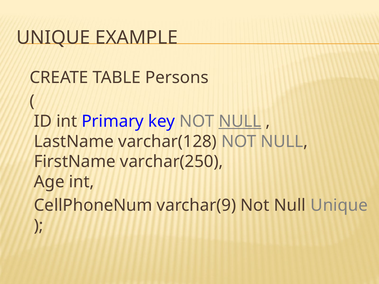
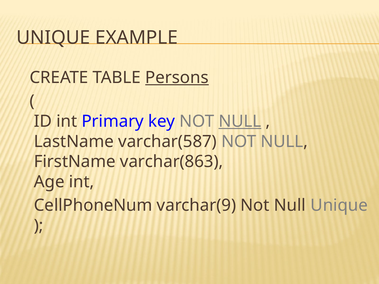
Persons underline: none -> present
varchar(128: varchar(128 -> varchar(587
varchar(250: varchar(250 -> varchar(863
